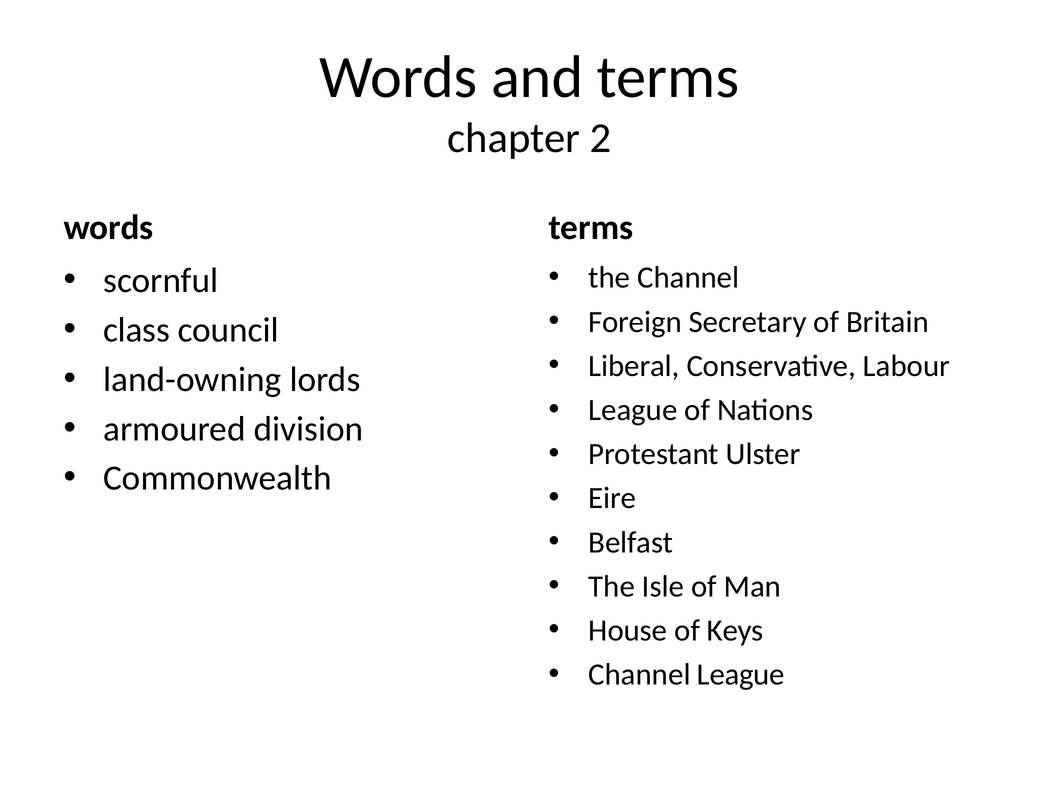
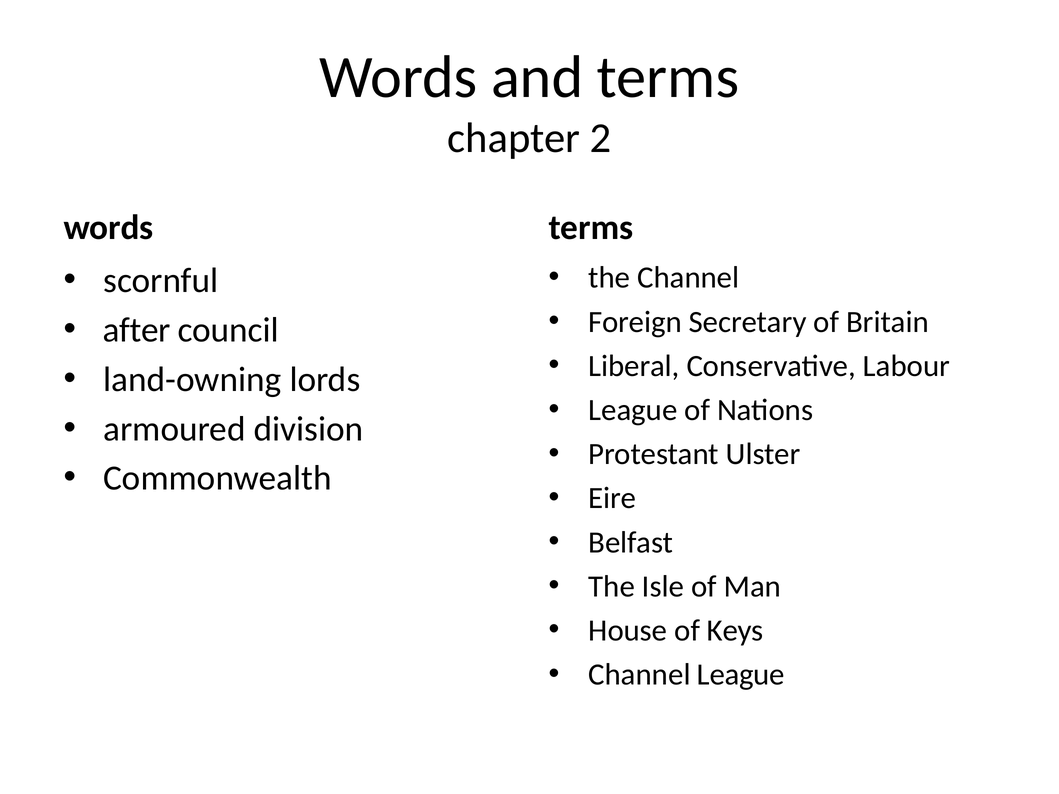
class: class -> after
